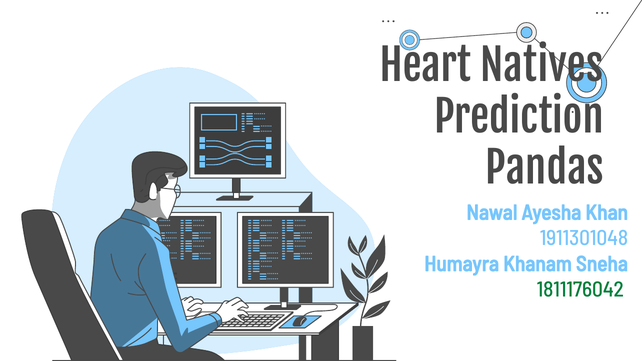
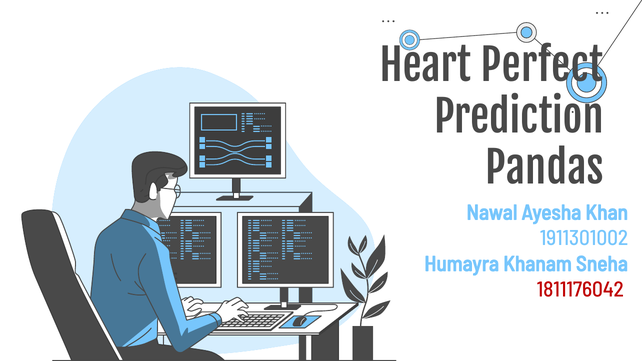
Natives: Natives -> Perfect
1911301048: 1911301048 -> 1911301002
1811176042 colour: green -> red
